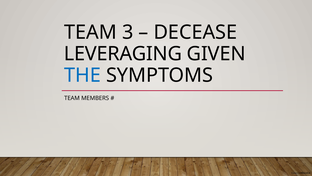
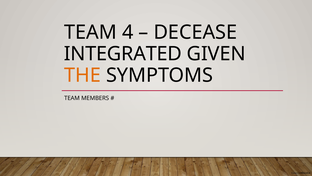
3: 3 -> 4
LEVERAGING: LEVERAGING -> INTEGRATED
THE colour: blue -> orange
